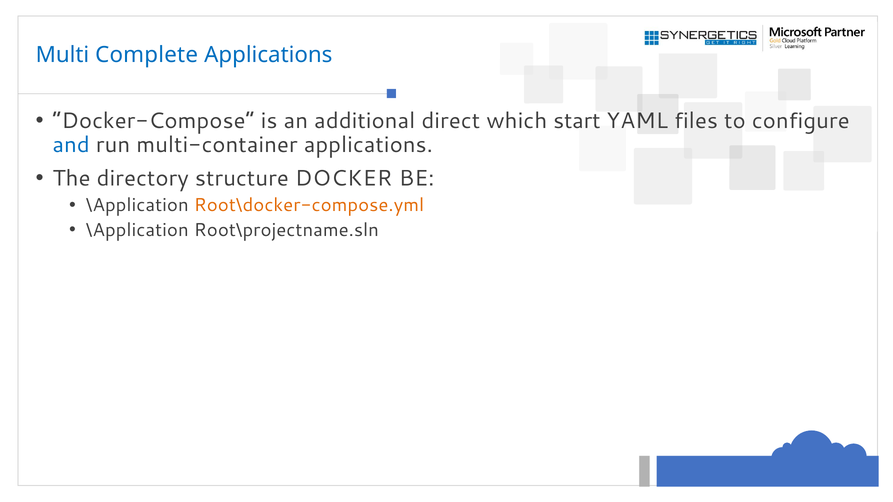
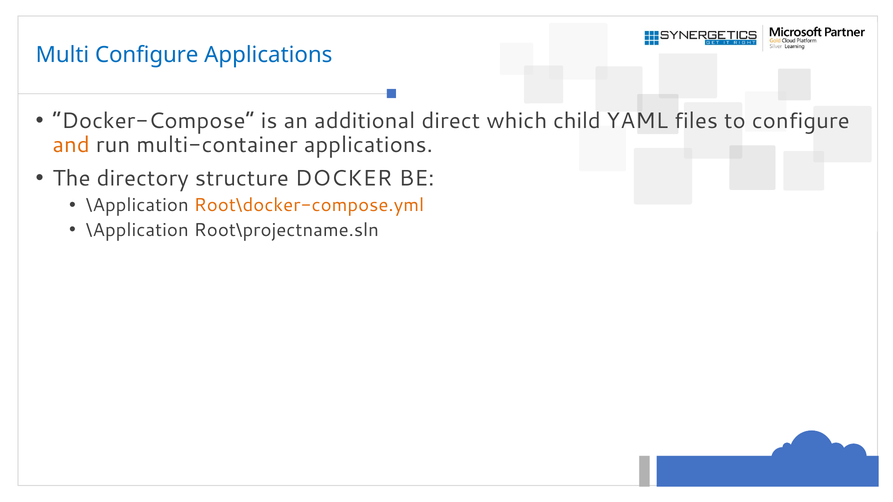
Multi Complete: Complete -> Configure
start: start -> child
and colour: blue -> orange
